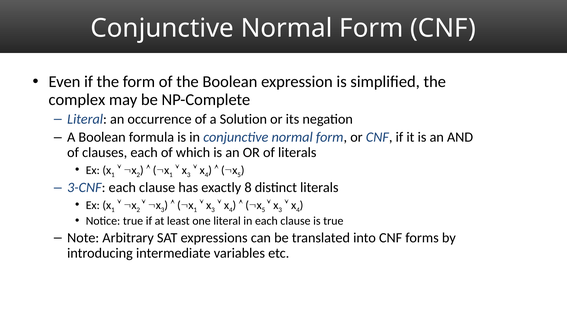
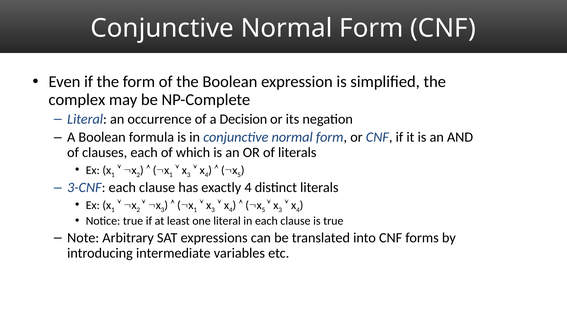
Solution: Solution -> Decision
exactly 8: 8 -> 4
